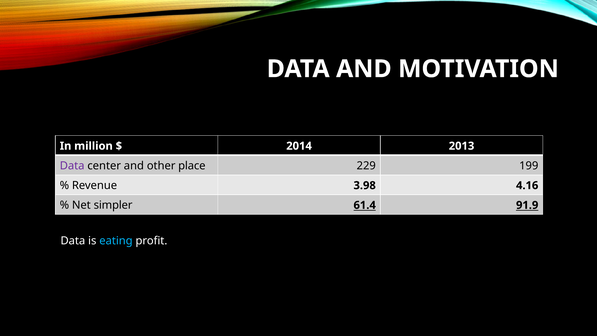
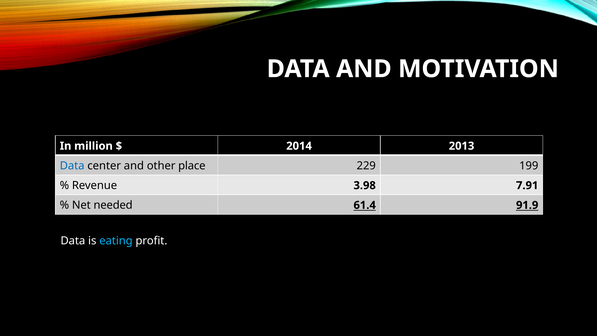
Data at (72, 166) colour: purple -> blue
4.16: 4.16 -> 7.91
simpler: simpler -> needed
